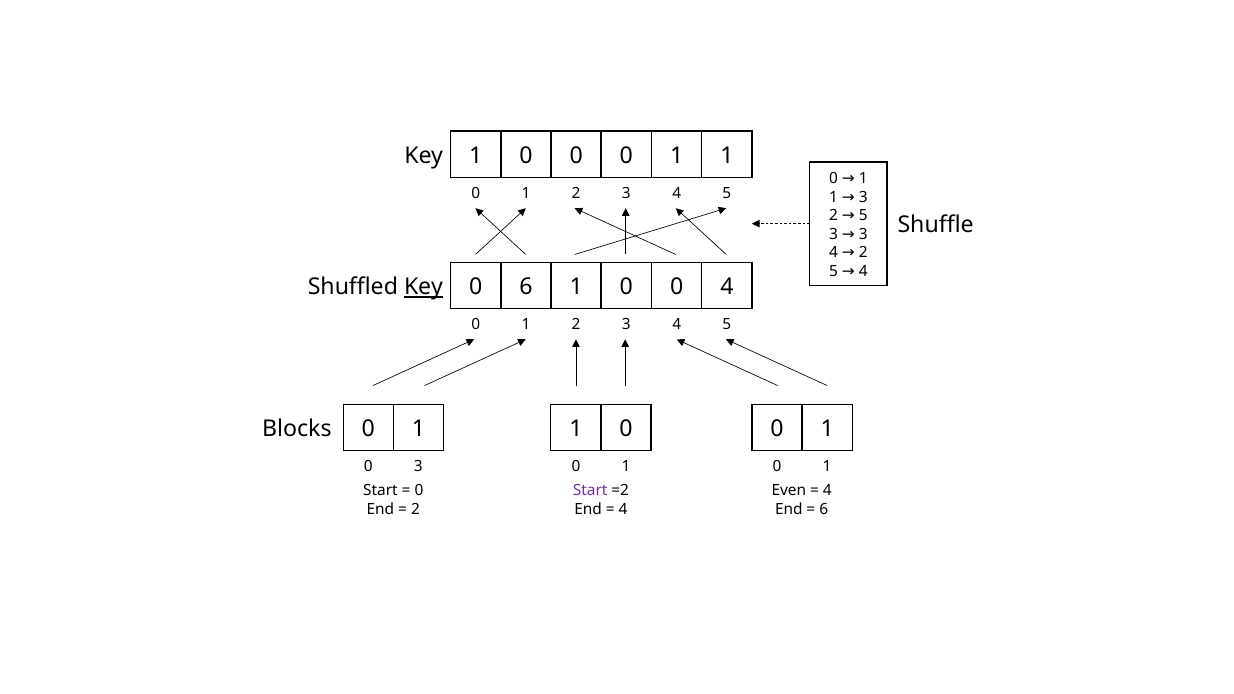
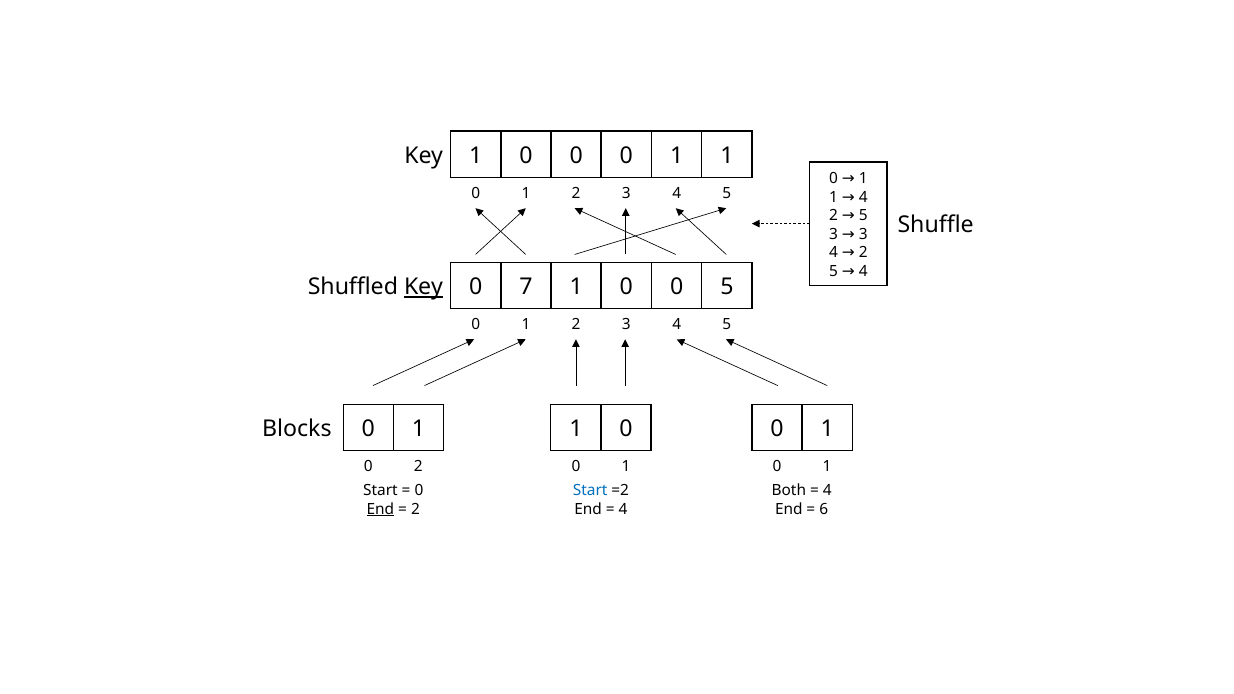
1 3: 3 -> 4
0 6: 6 -> 7
0 4: 4 -> 5
0 3: 3 -> 2
Start at (590, 491) colour: purple -> blue
Even: Even -> Both
End at (380, 509) underline: none -> present
